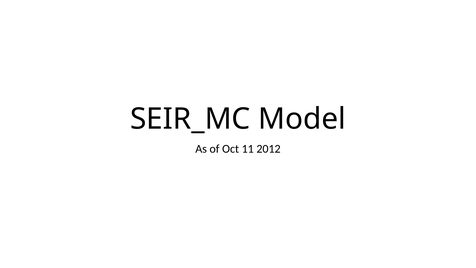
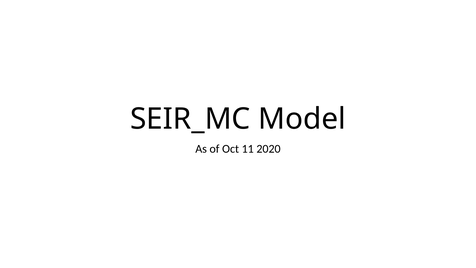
2012: 2012 -> 2020
